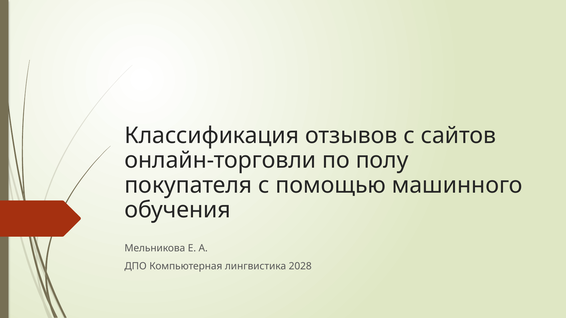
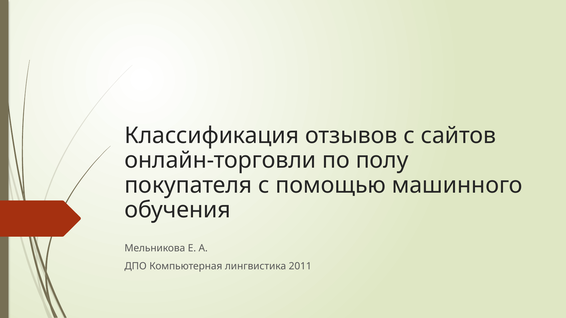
2028: 2028 -> 2011
